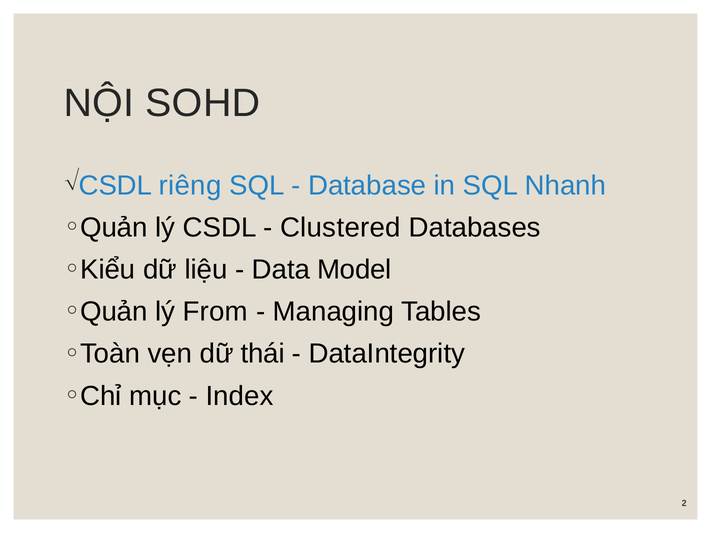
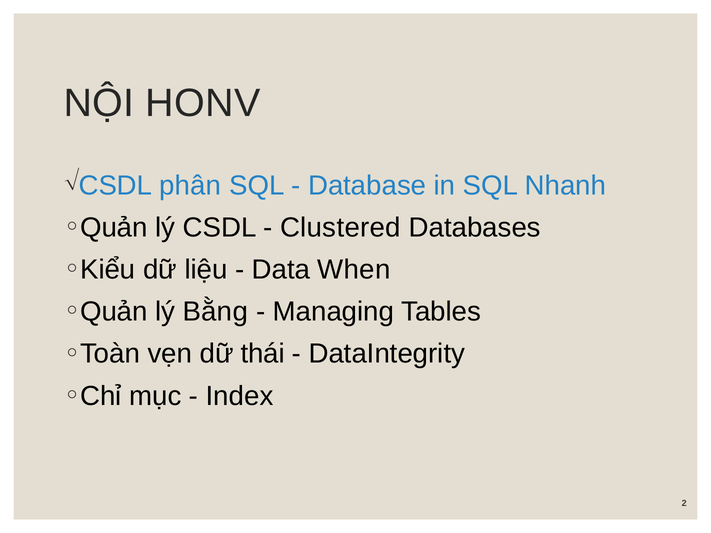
SOHD: SOHD -> HONV
riêng: riêng -> phân
Model: Model -> When
From: From -> Bằng
